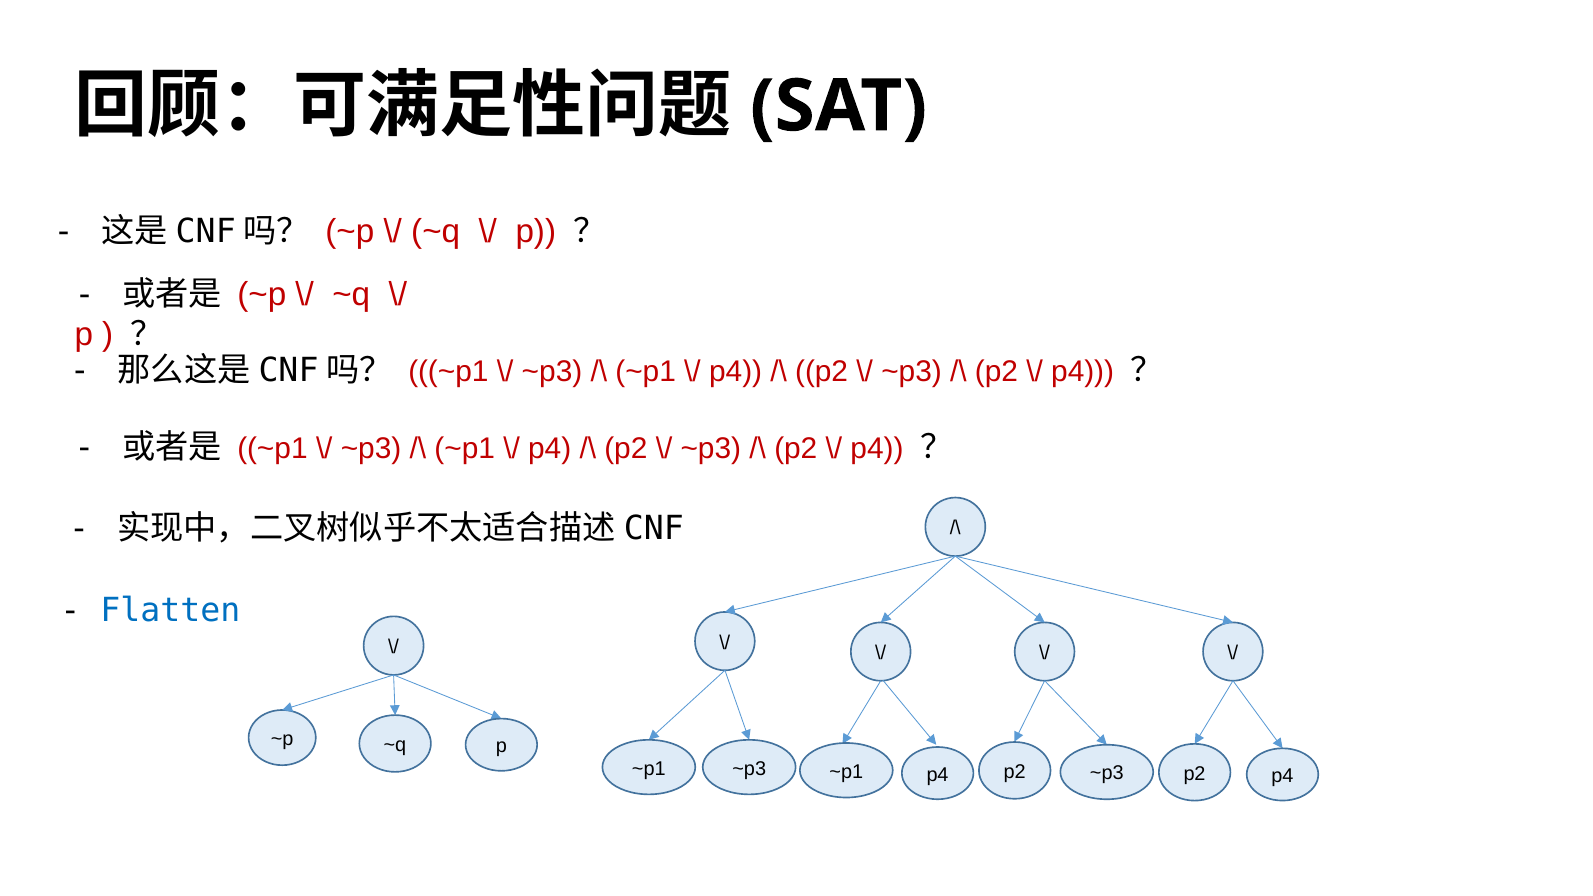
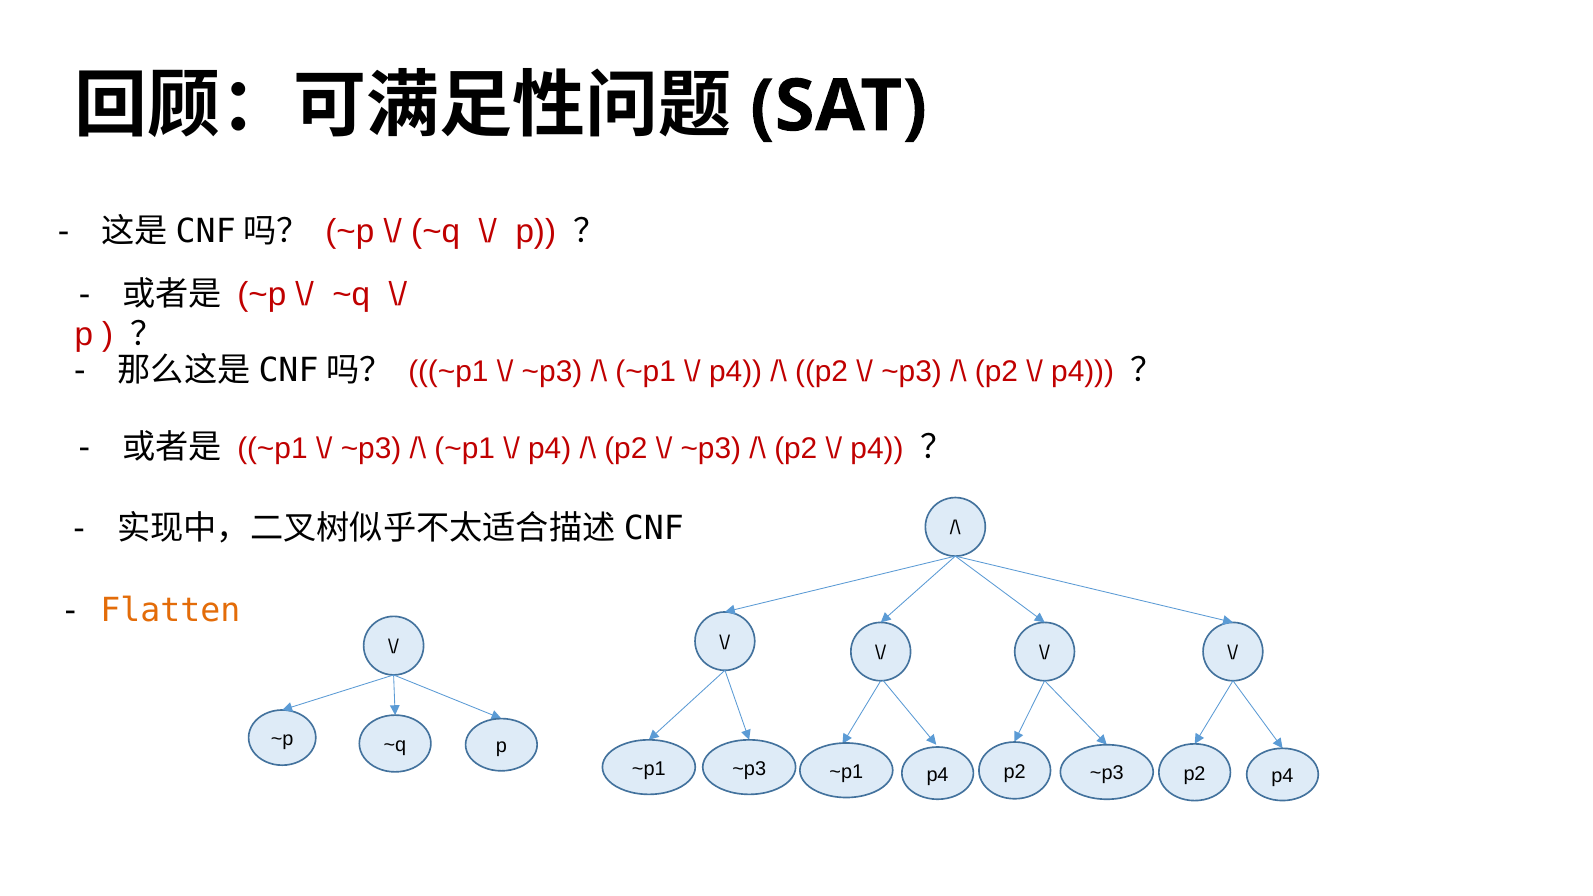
Flatten colour: blue -> orange
